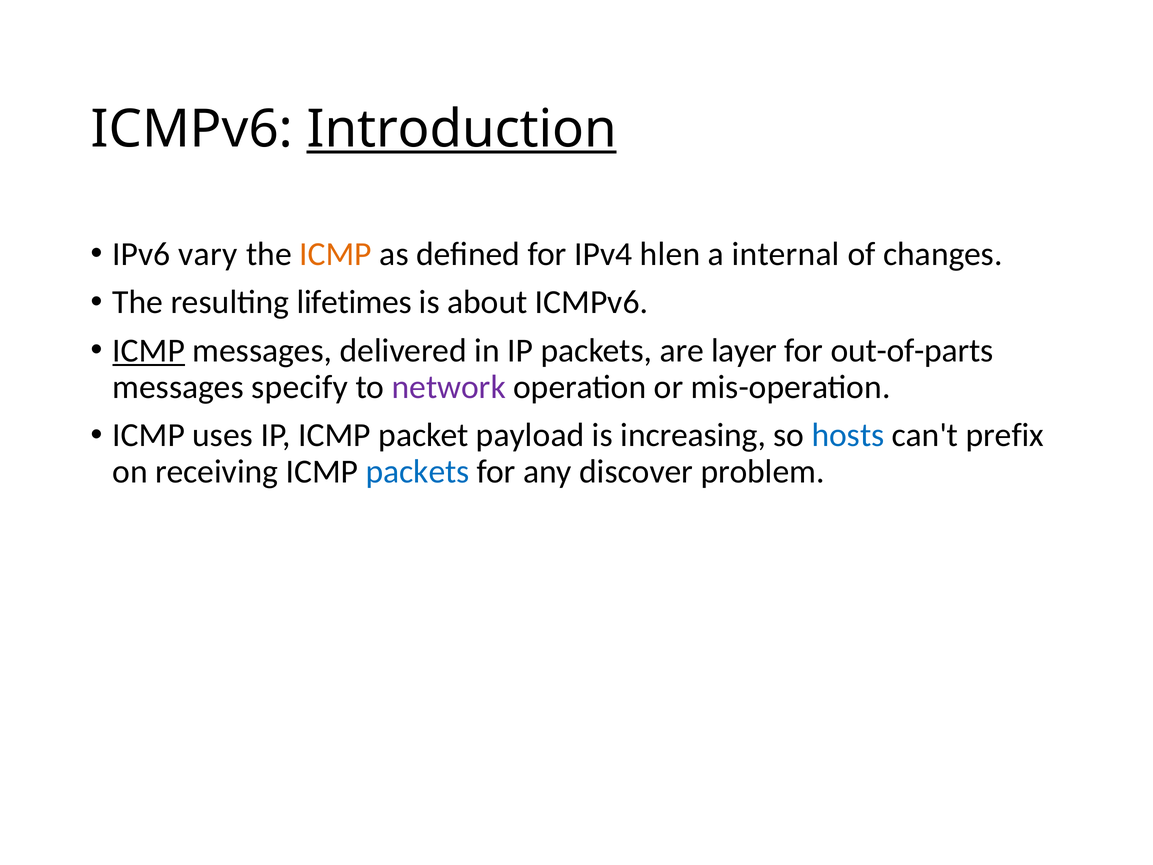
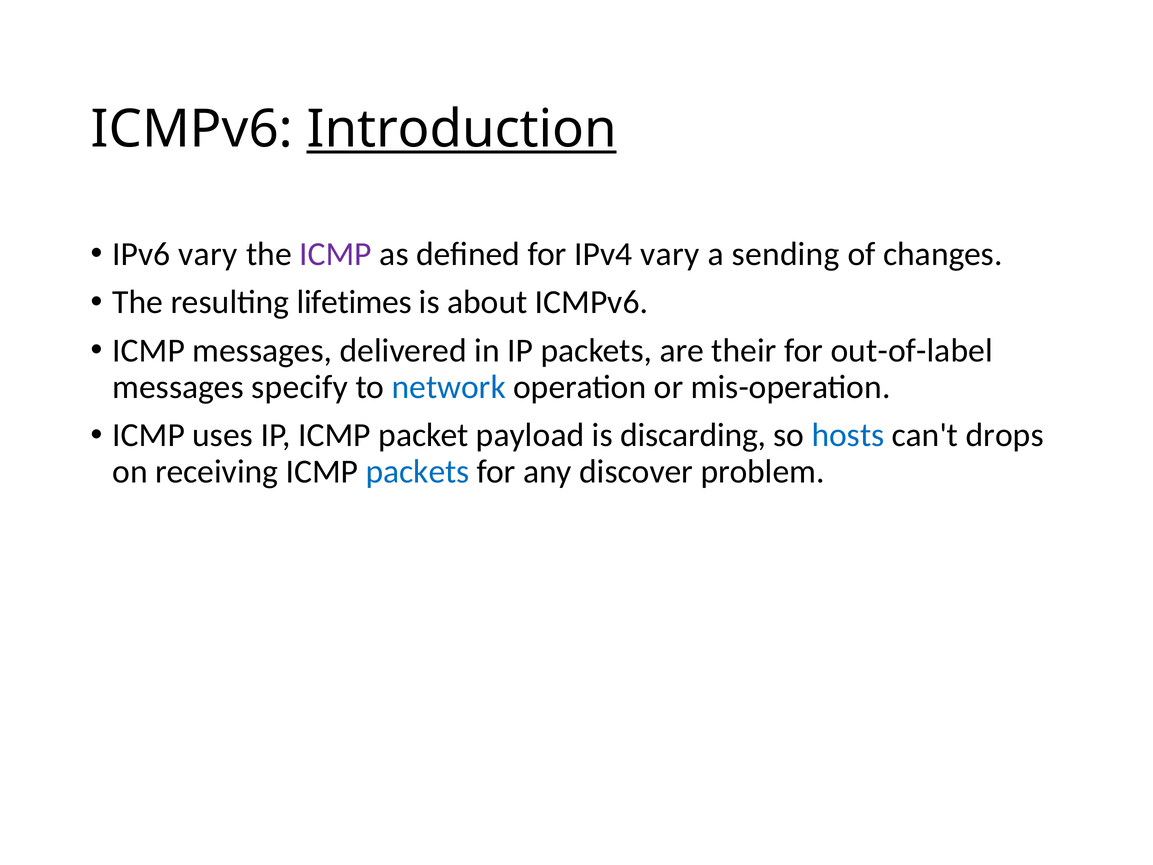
ICMP at (336, 254) colour: orange -> purple
IPv4 hlen: hlen -> vary
internal: internal -> sending
ICMP at (149, 351) underline: present -> none
layer: layer -> their
out-of-parts: out-of-parts -> out-of-label
network colour: purple -> blue
increasing: increasing -> discarding
prefix: prefix -> drops
